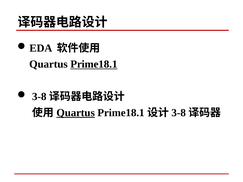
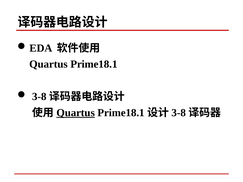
Prime18.1 at (94, 64) underline: present -> none
